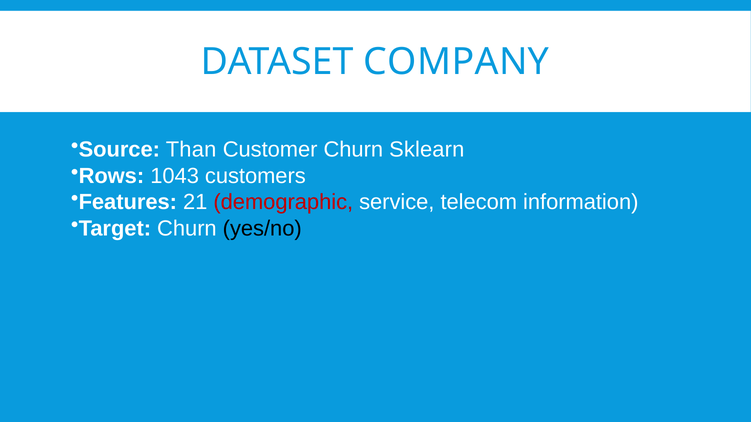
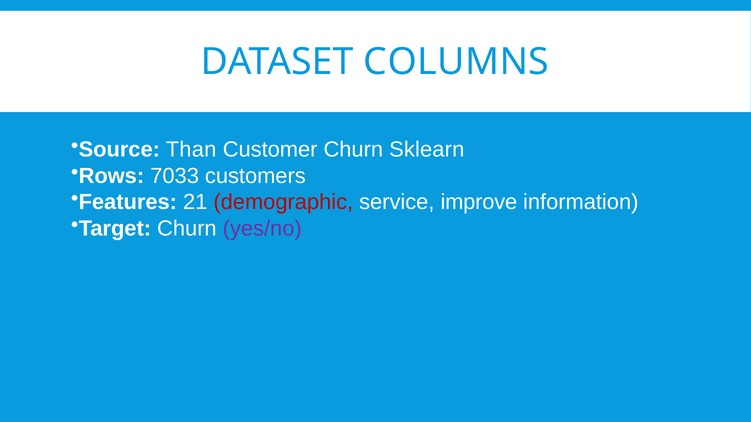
COMPANY: COMPANY -> COLUMNS
1043: 1043 -> 7033
telecom: telecom -> improve
yes/no colour: black -> purple
